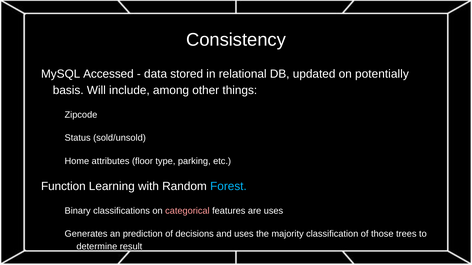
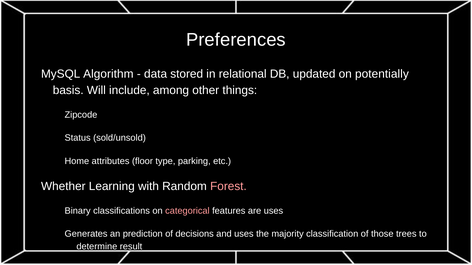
Consistency: Consistency -> Preferences
Accessed: Accessed -> Algorithm
Function: Function -> Whether
Forest colour: light blue -> pink
